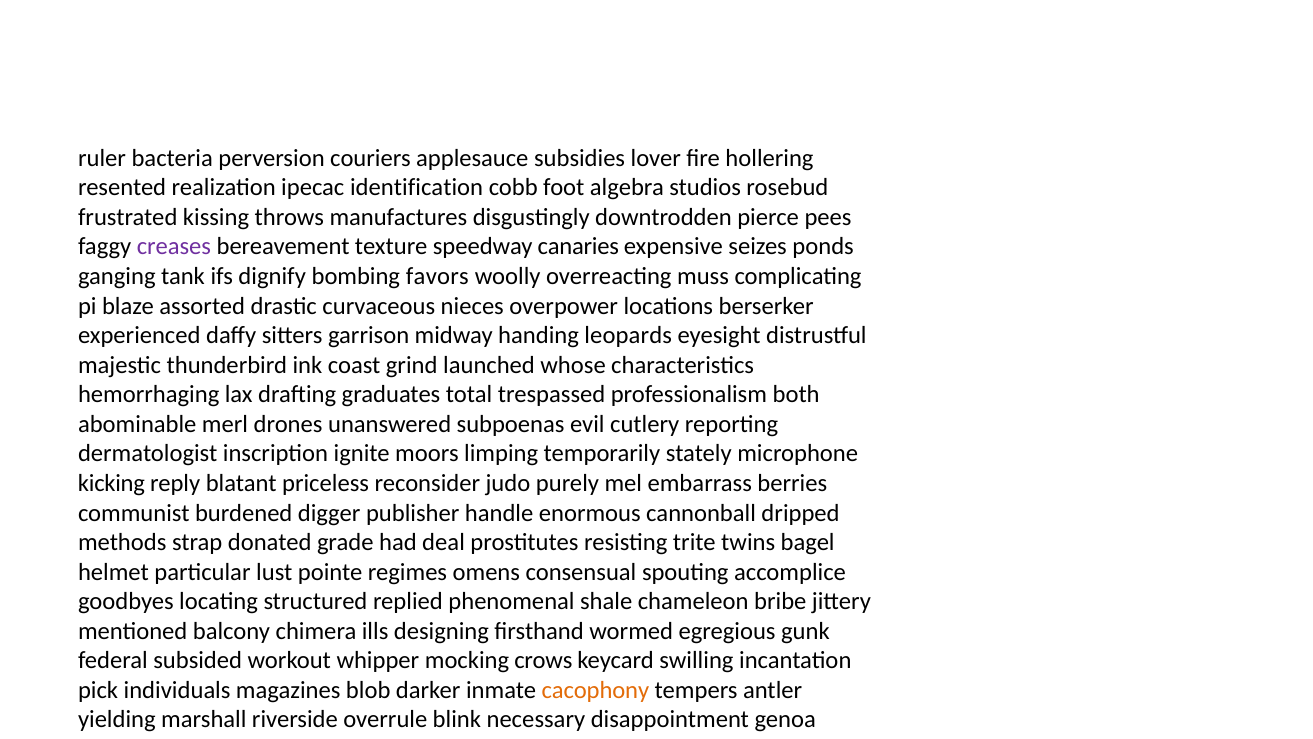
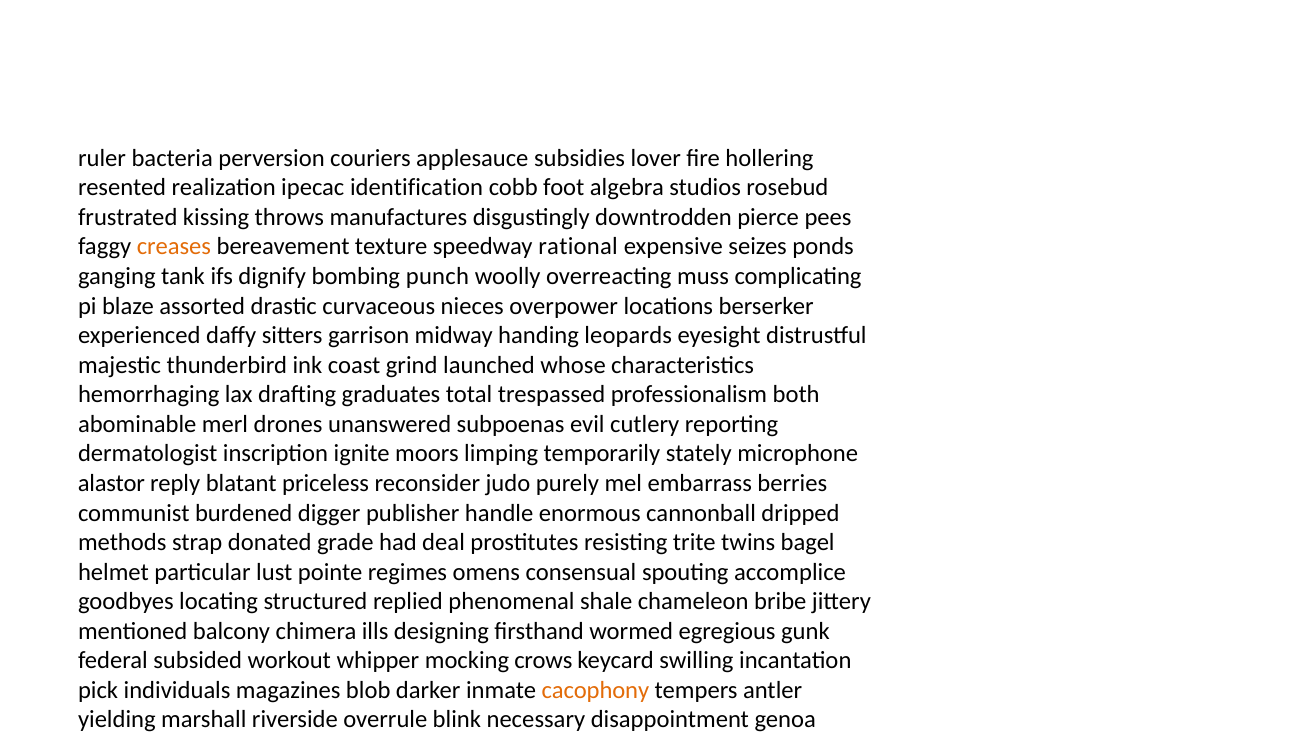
creases colour: purple -> orange
canaries: canaries -> rational
favors: favors -> punch
kicking: kicking -> alastor
